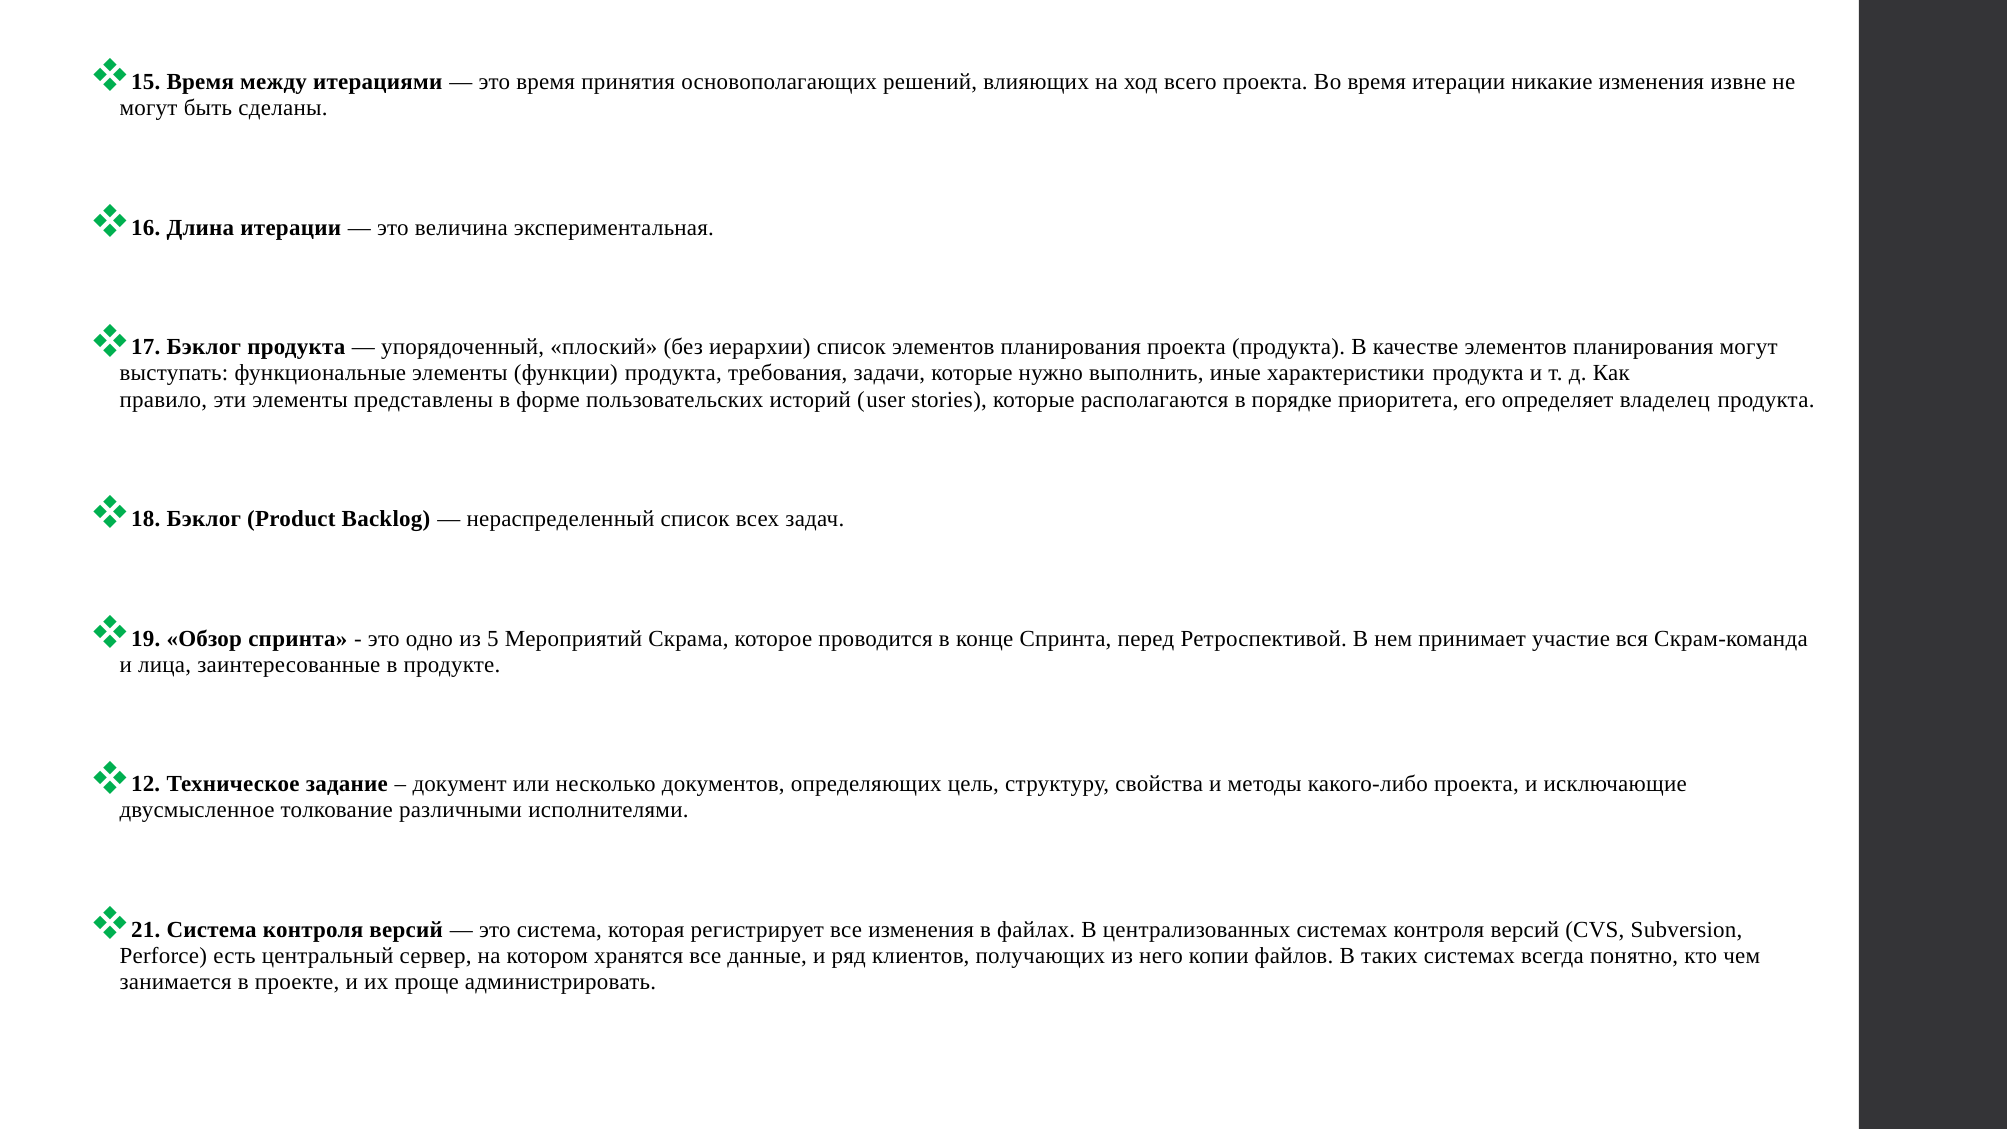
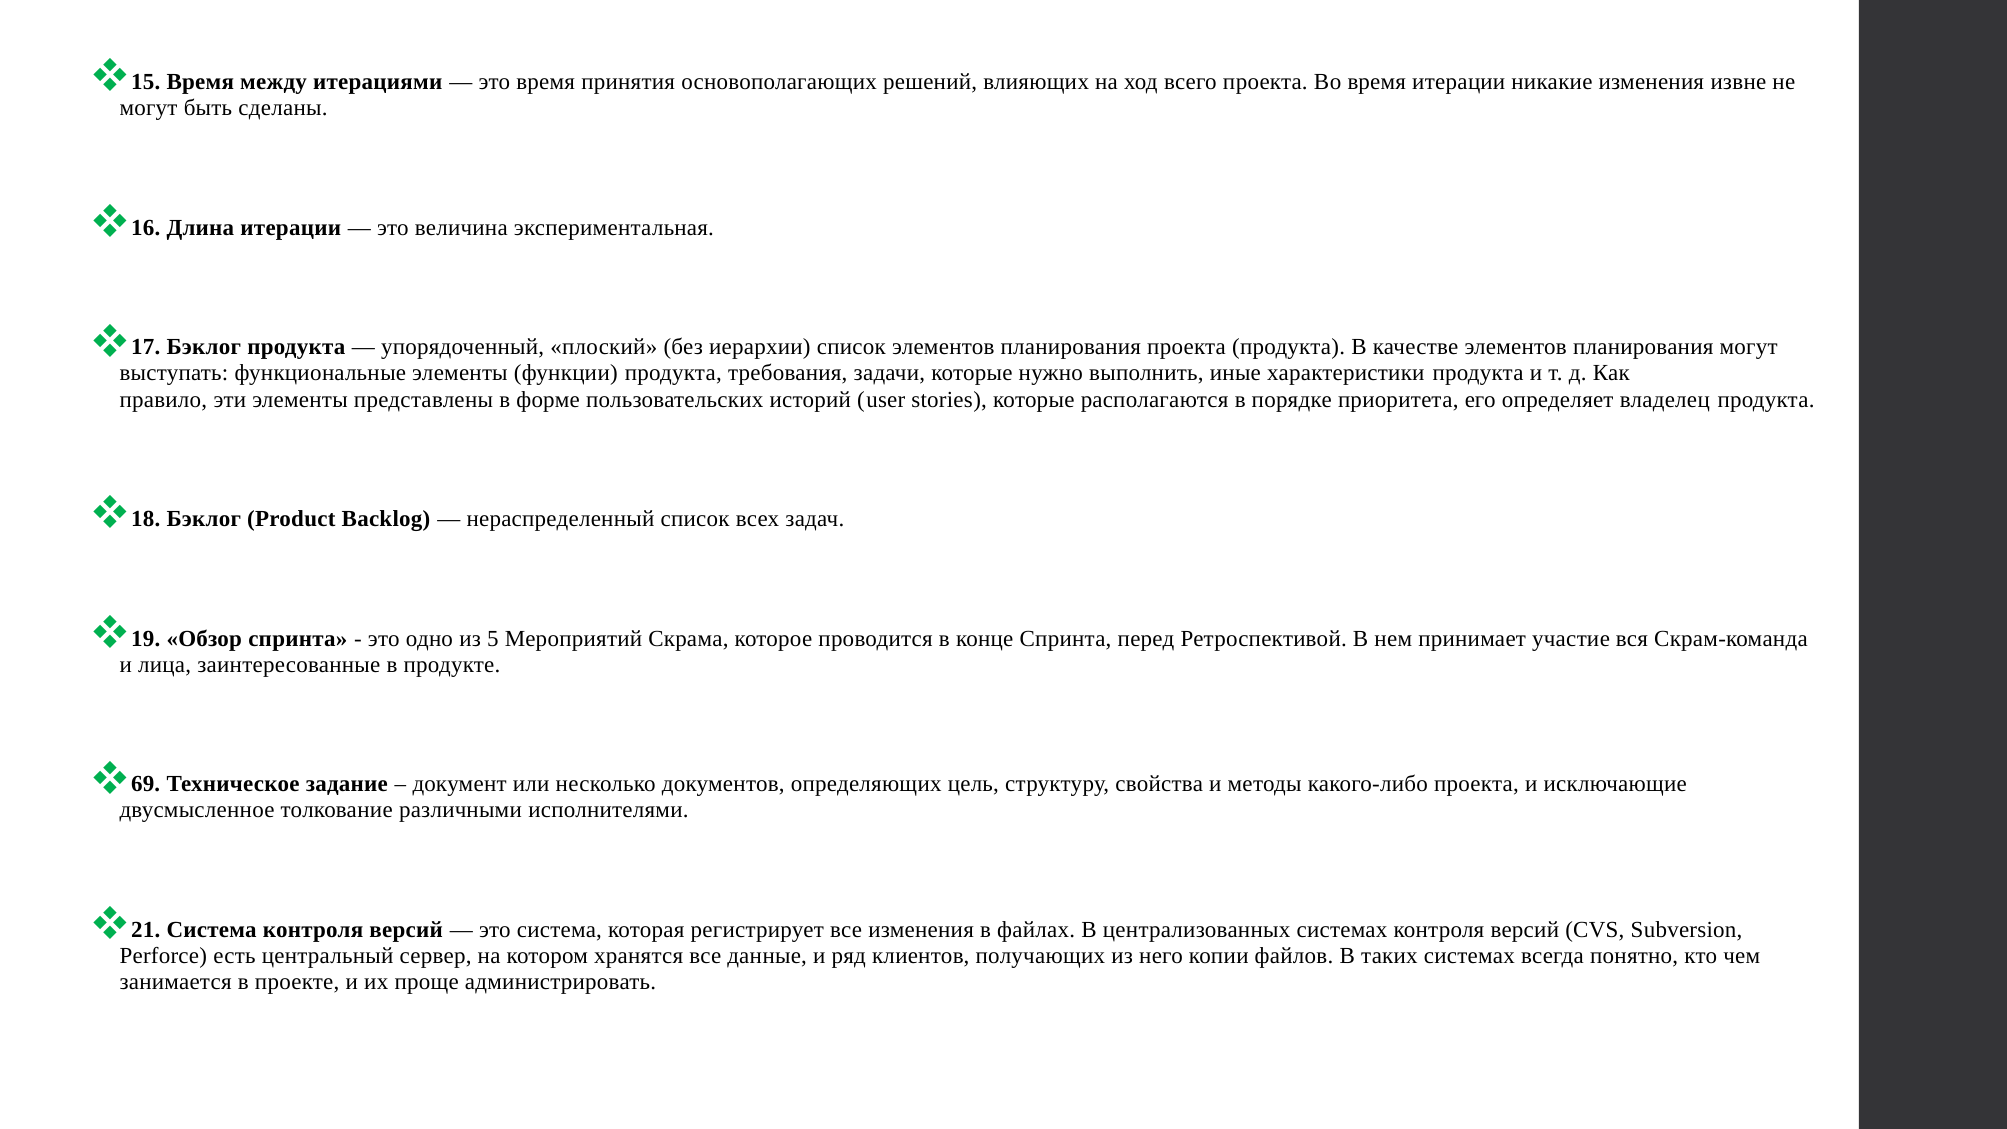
12: 12 -> 69
